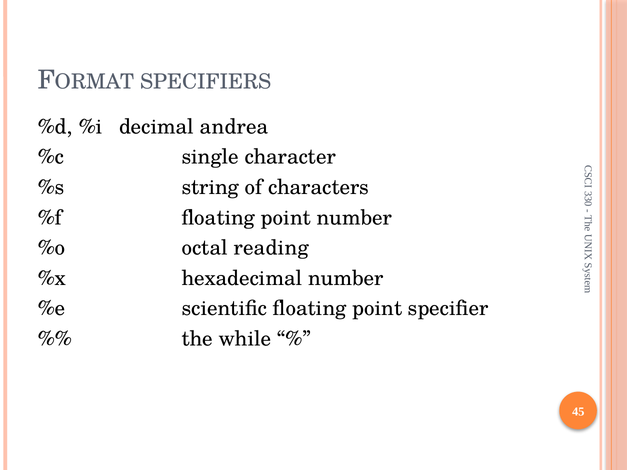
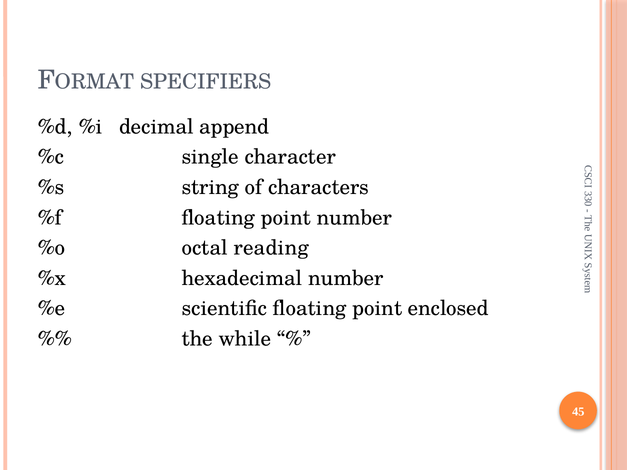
andrea: andrea -> append
specifier: specifier -> enclosed
